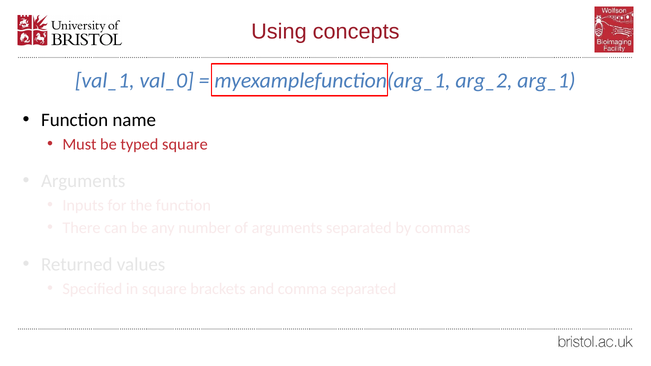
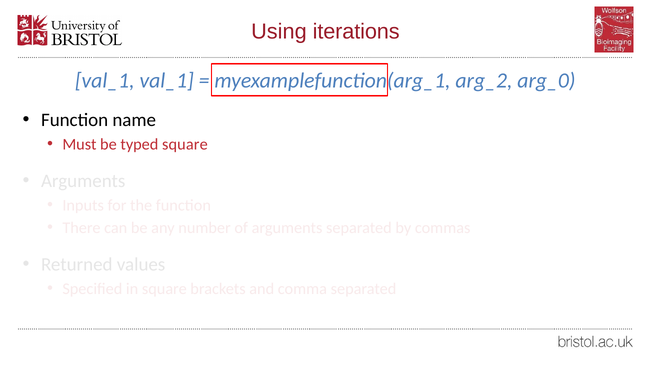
concepts: concepts -> iterations
val_1 val_0: val_0 -> val_1
arg_1: arg_1 -> arg_0
